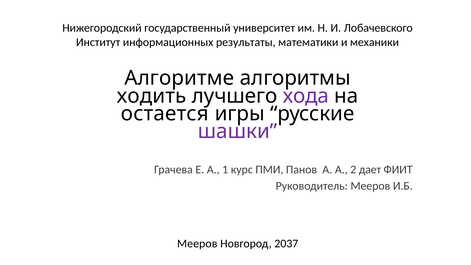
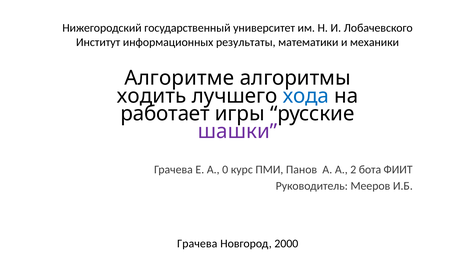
хода colour: purple -> blue
остается: остается -> работает
1: 1 -> 0
дает: дает -> бота
Мееров at (197, 244): Мееров -> Грачева
2037: 2037 -> 2000
